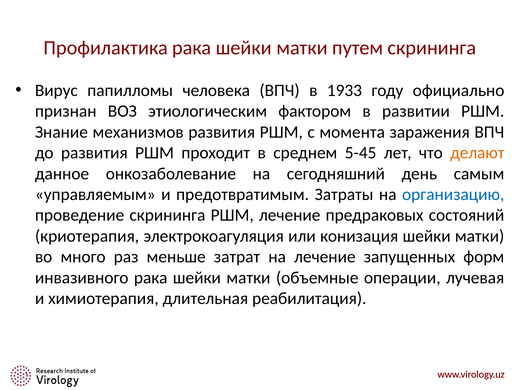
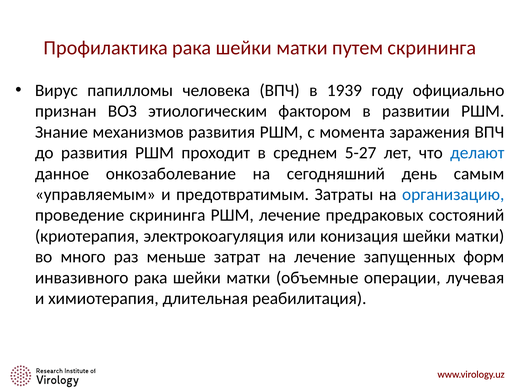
1933: 1933 -> 1939
5-45: 5-45 -> 5-27
делают colour: orange -> blue
